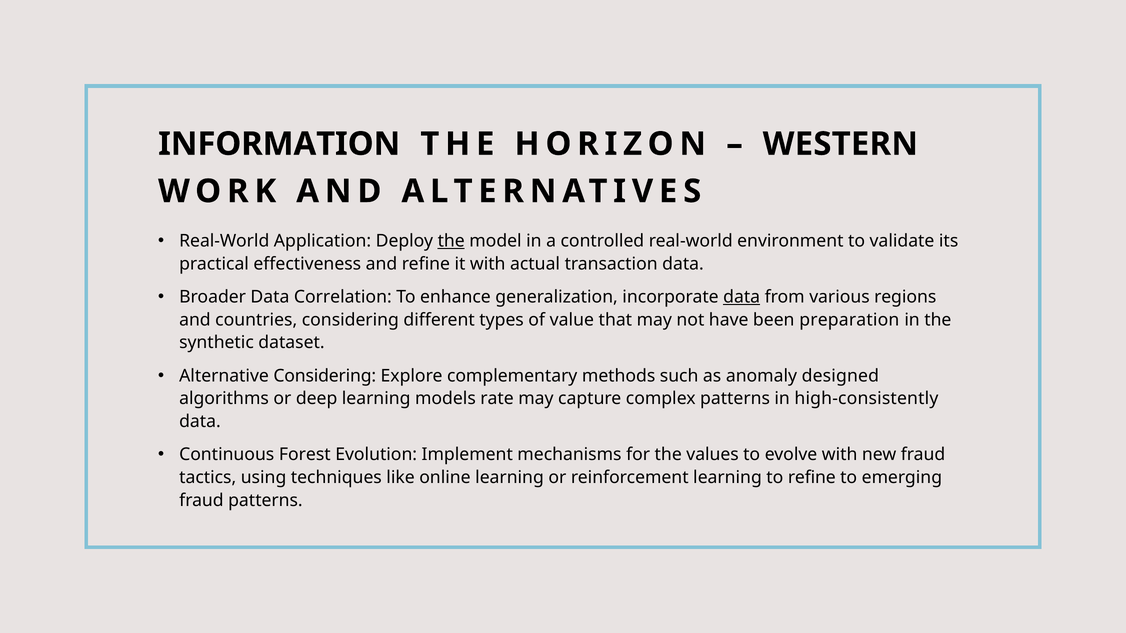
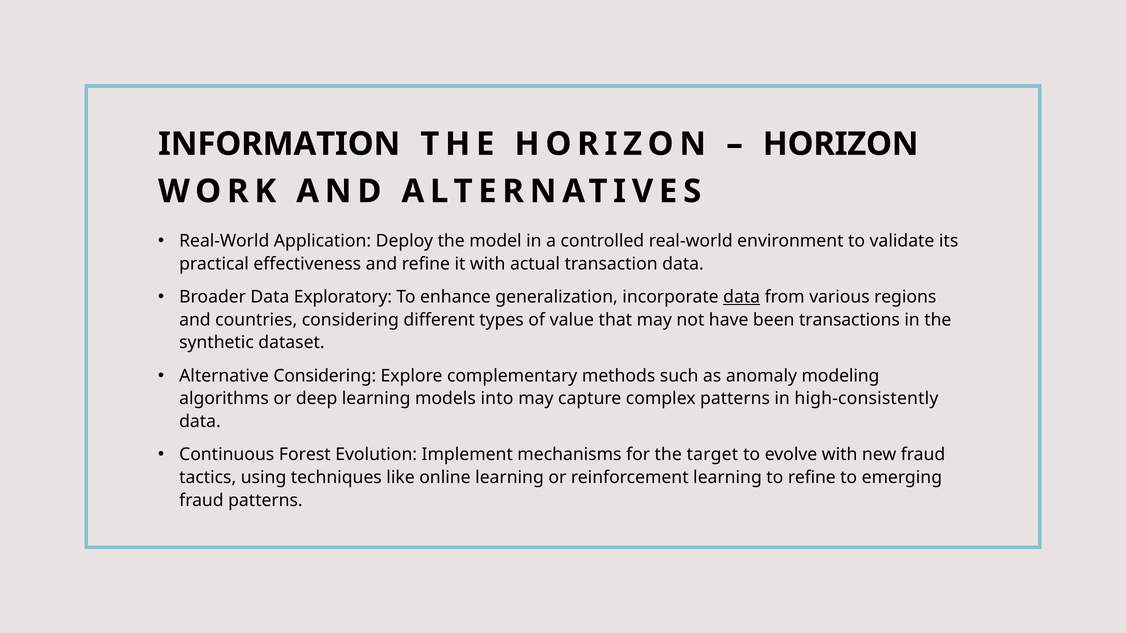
WESTERN at (840, 144): WESTERN -> HORIZON
the at (451, 241) underline: present -> none
Correlation: Correlation -> Exploratory
preparation: preparation -> transactions
designed: designed -> modeling
rate: rate -> into
values: values -> target
